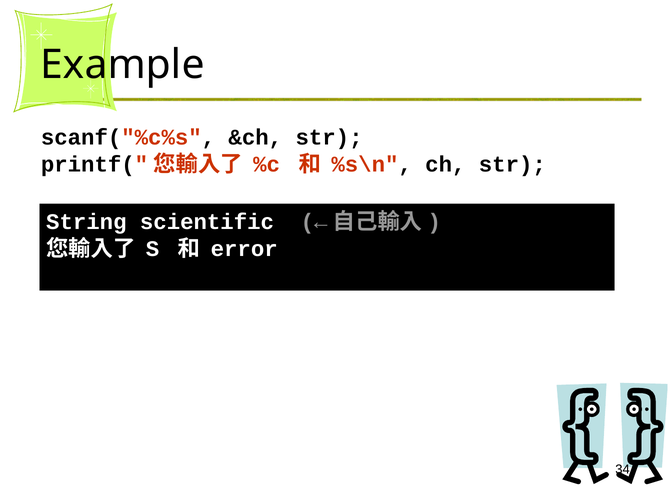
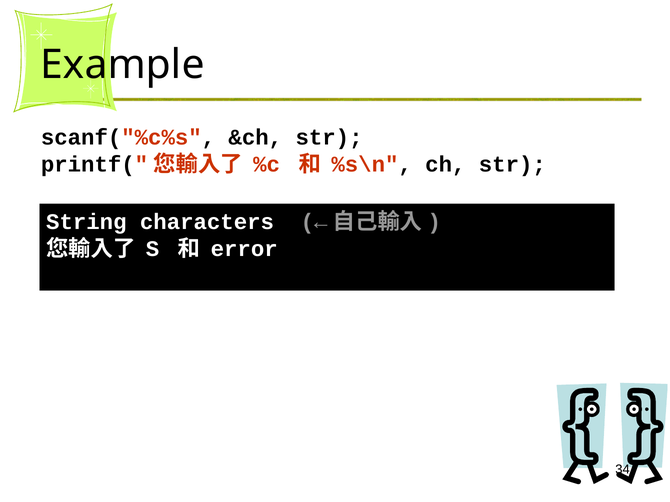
scientific: scientific -> characters
